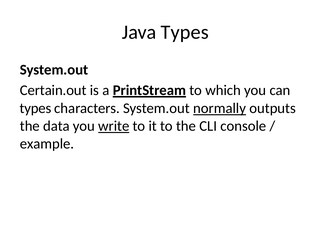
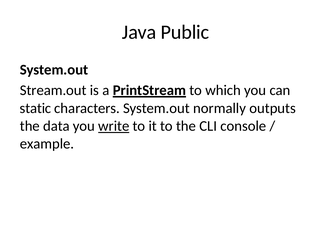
Java Types: Types -> Public
Certain.out: Certain.out -> Stream.out
types at (35, 108): types -> static
normally underline: present -> none
